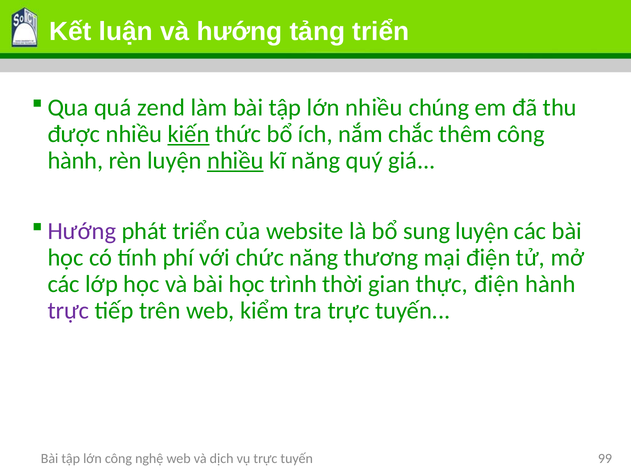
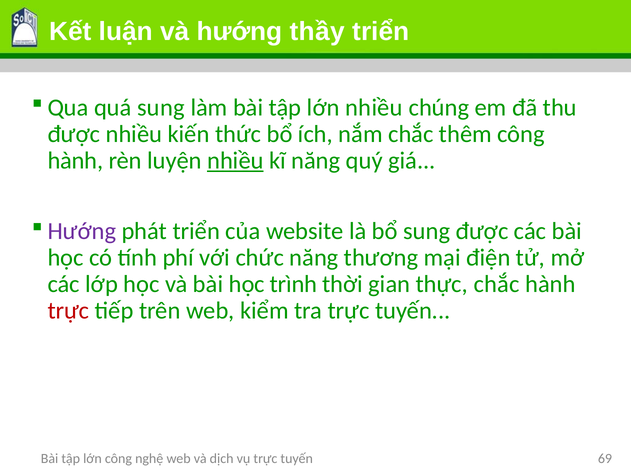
tảng: tảng -> thầy
quá zend: zend -> sung
kiến underline: present -> none
sung luyện: luyện -> được
thực điện: điện -> chắc
trực at (68, 311) colour: purple -> red
99: 99 -> 69
